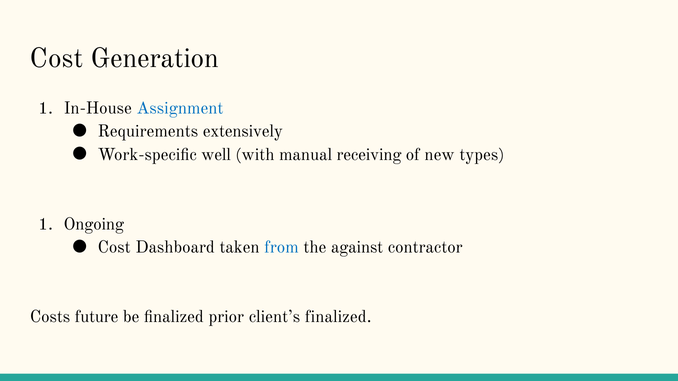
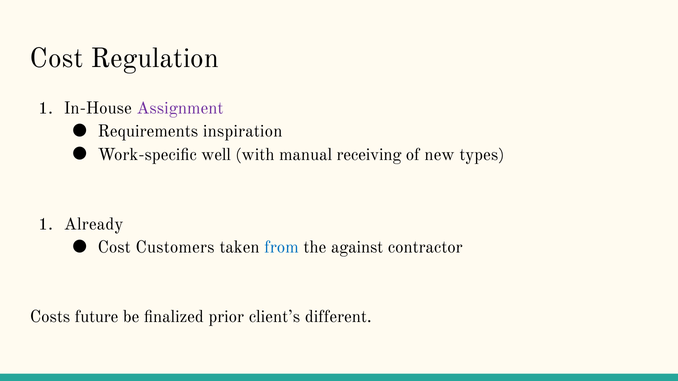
Generation: Generation -> Regulation
Assignment colour: blue -> purple
extensively: extensively -> inspiration
Ongoing: Ongoing -> Already
Dashboard: Dashboard -> Customers
client’s finalized: finalized -> different
